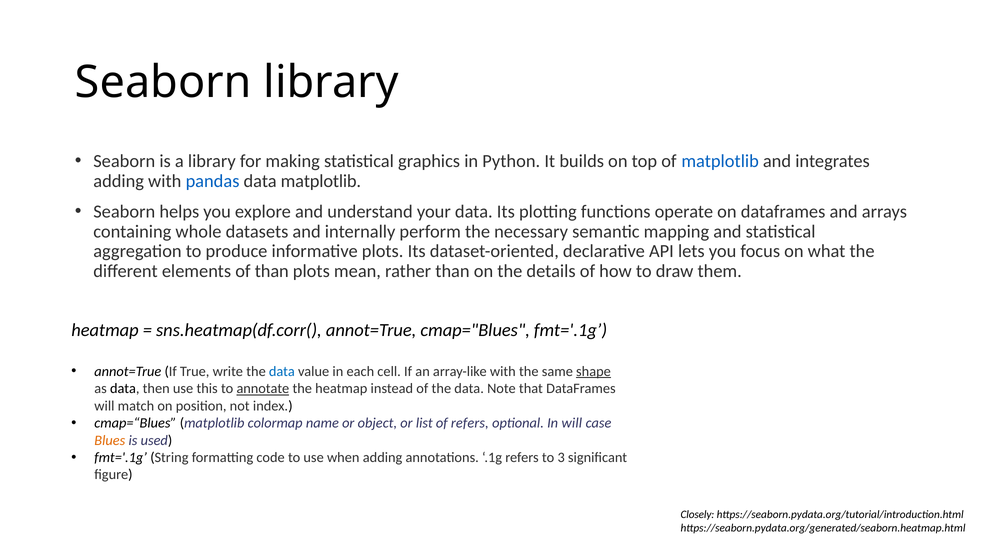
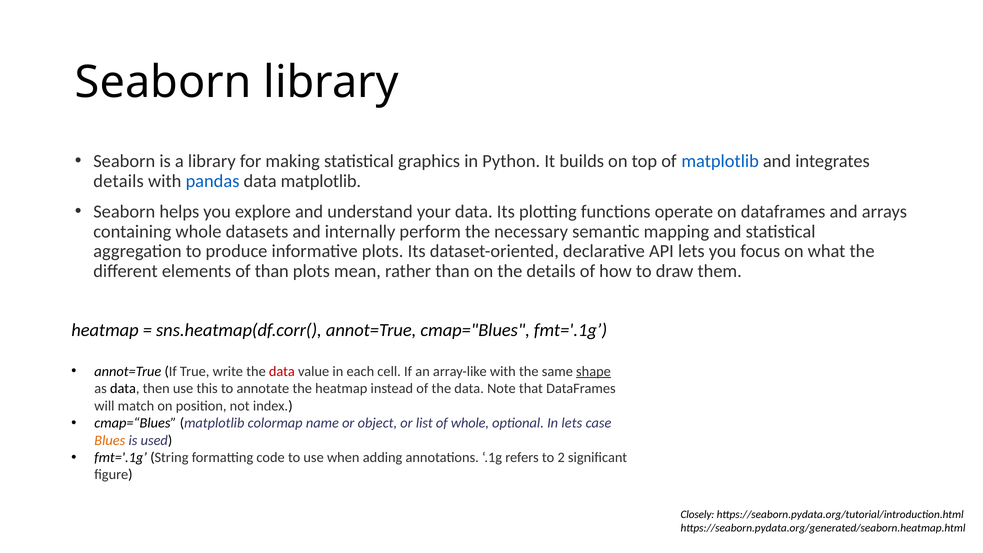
adding at (119, 181): adding -> details
data at (282, 371) colour: blue -> red
annotate underline: present -> none
of refers: refers -> whole
In will: will -> lets
3: 3 -> 2
